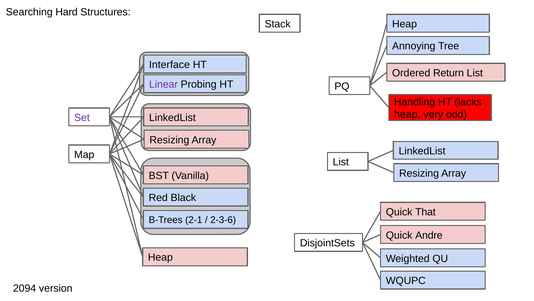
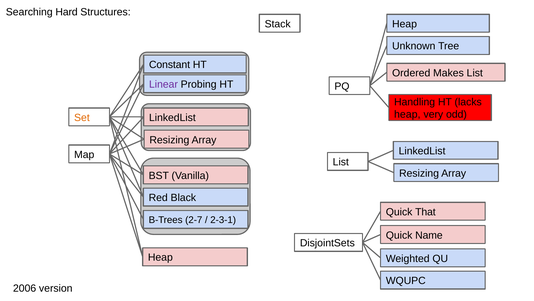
Annoying: Annoying -> Unknown
Interface: Interface -> Constant
Return: Return -> Makes
Set colour: purple -> orange
2-1: 2-1 -> 2-7
2-3-6: 2-3-6 -> 2-3-1
Andre: Andre -> Name
2094: 2094 -> 2006
